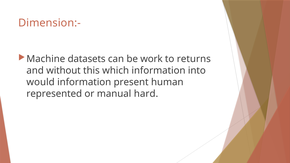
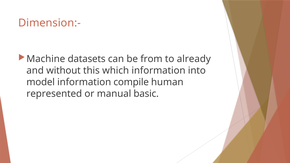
work: work -> from
returns: returns -> already
would: would -> model
present: present -> compile
hard: hard -> basic
